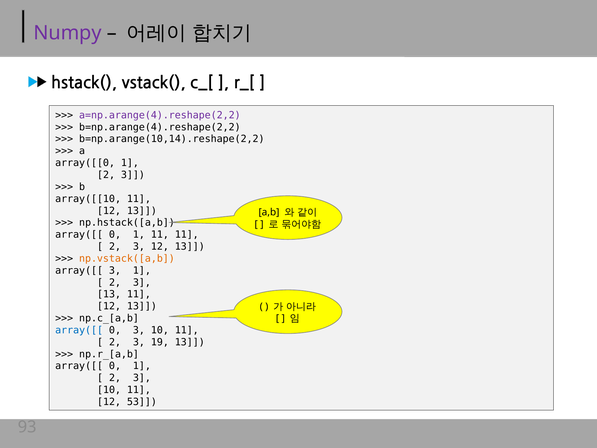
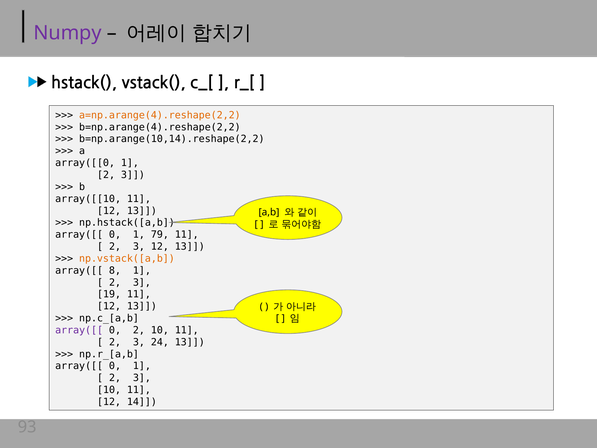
a=np.arange(4).reshape(2,2 colour: purple -> orange
1 11: 11 -> 79
array([[ 3: 3 -> 8
13 at (109, 294): 13 -> 19
array([[ at (79, 330) colour: blue -> purple
0 3: 3 -> 2
19: 19 -> 24
53: 53 -> 14
